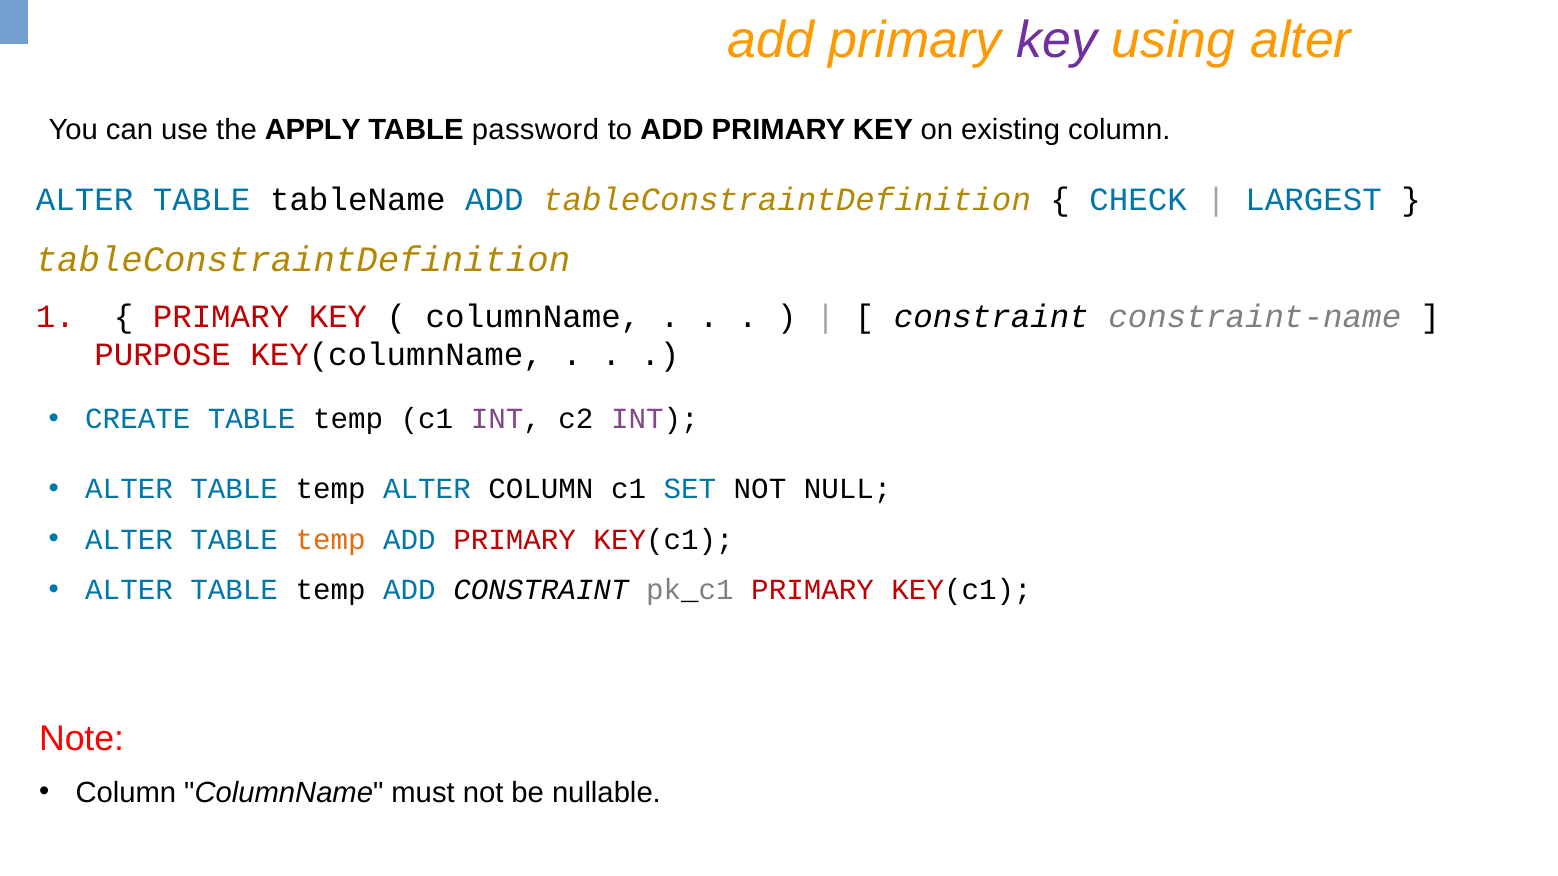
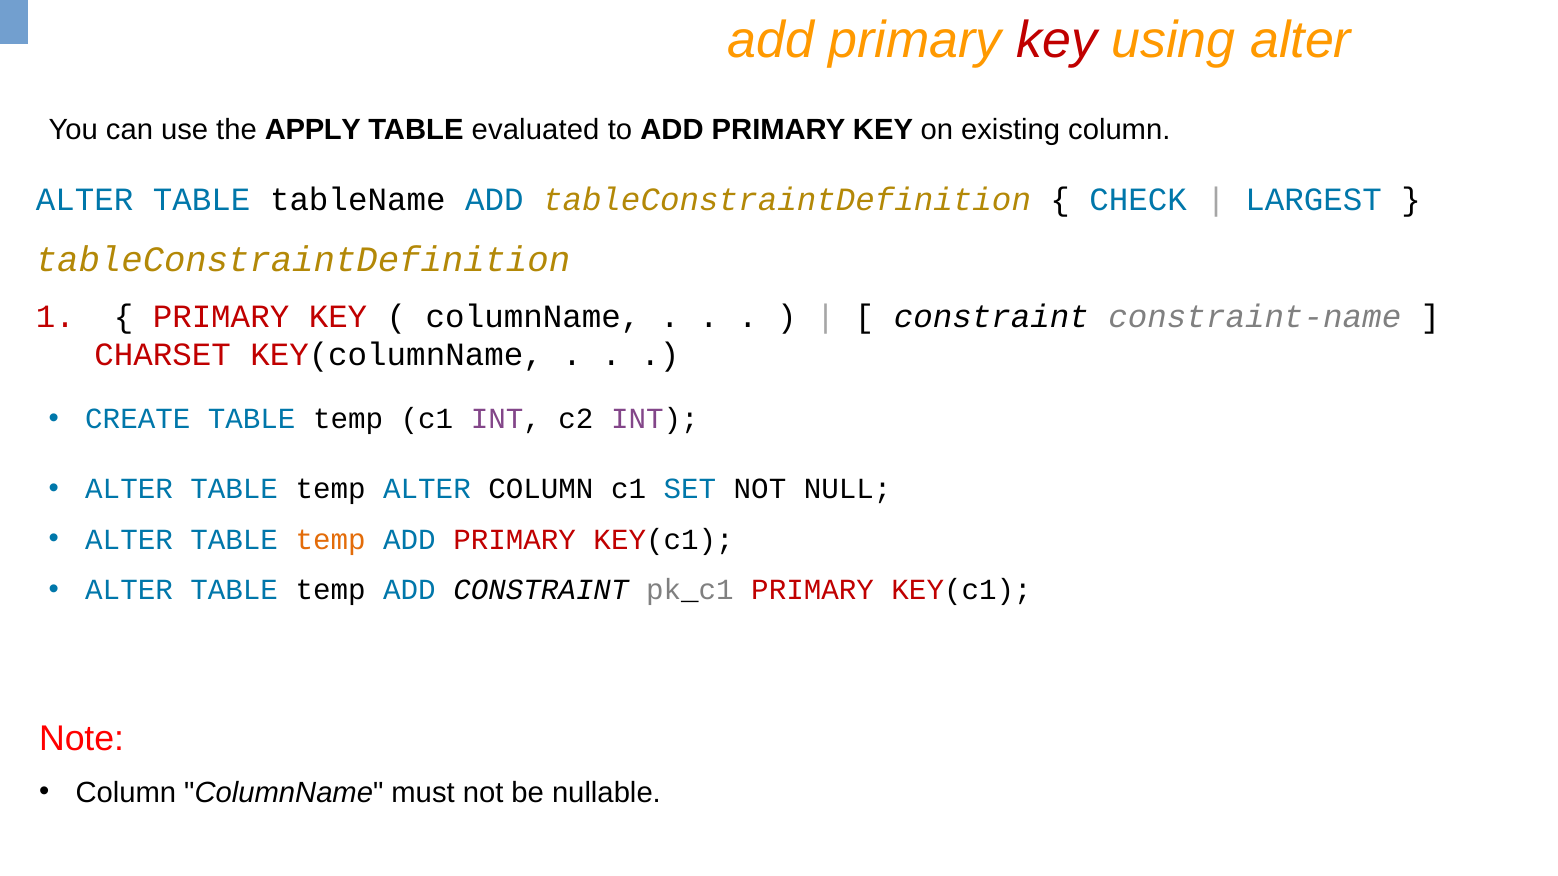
key at (1057, 41) colour: purple -> red
password: password -> evaluated
PURPOSE: PURPOSE -> CHARSET
